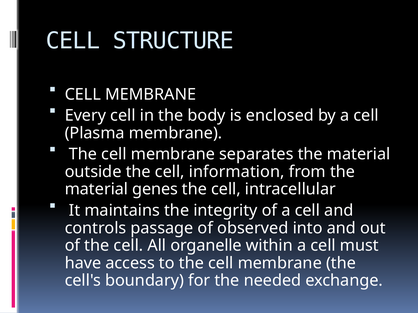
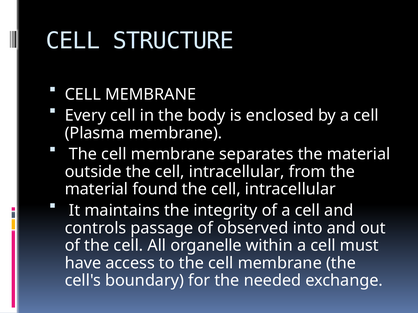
outside the cell information: information -> intracellular
genes: genes -> found
